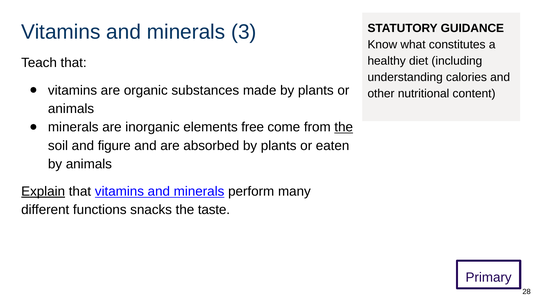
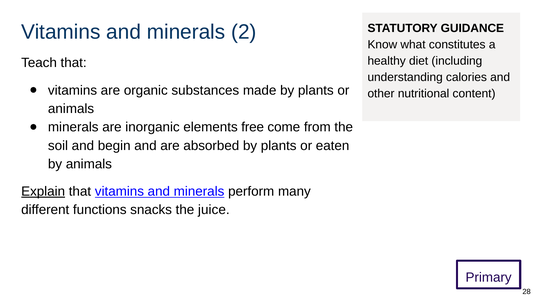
3: 3 -> 2
the at (344, 127) underline: present -> none
figure: figure -> begin
taste: taste -> juice
